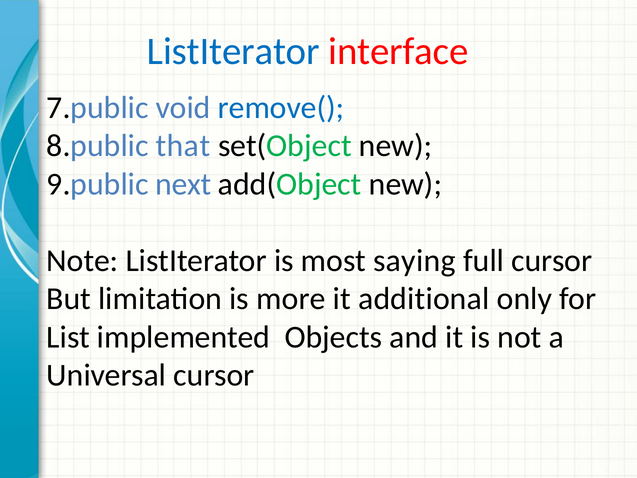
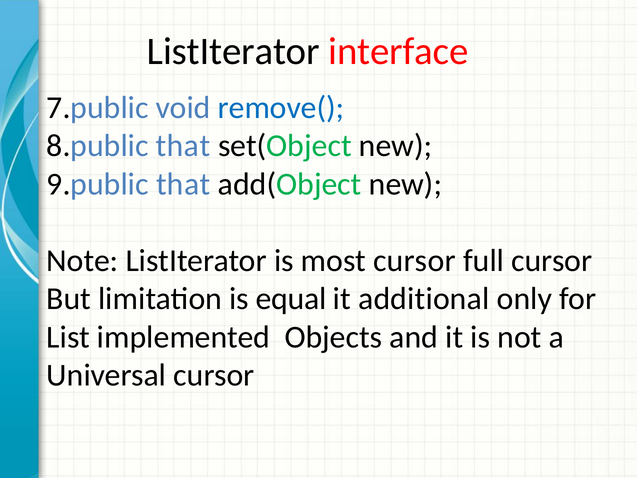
ListIterator at (233, 51) colour: blue -> black
9.public next: next -> that
most saying: saying -> cursor
more: more -> equal
